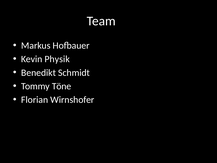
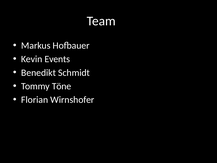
Physik: Physik -> Events
